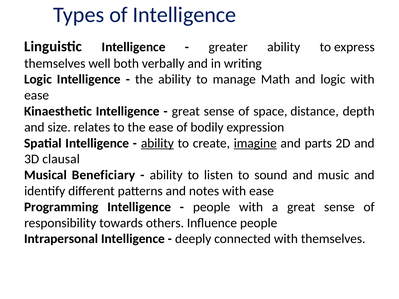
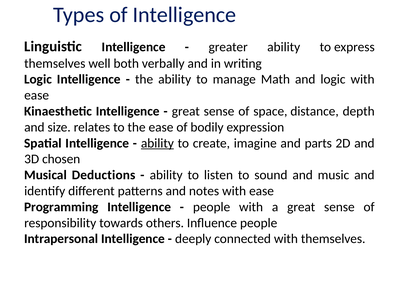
imagine underline: present -> none
clausal: clausal -> chosen
Beneficiary: Beneficiary -> Deductions
